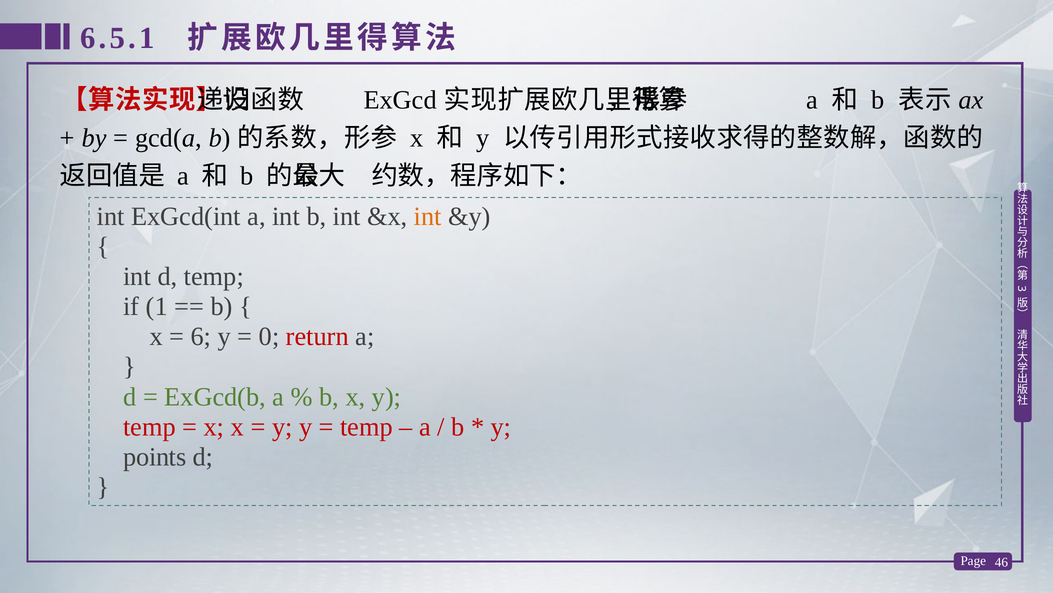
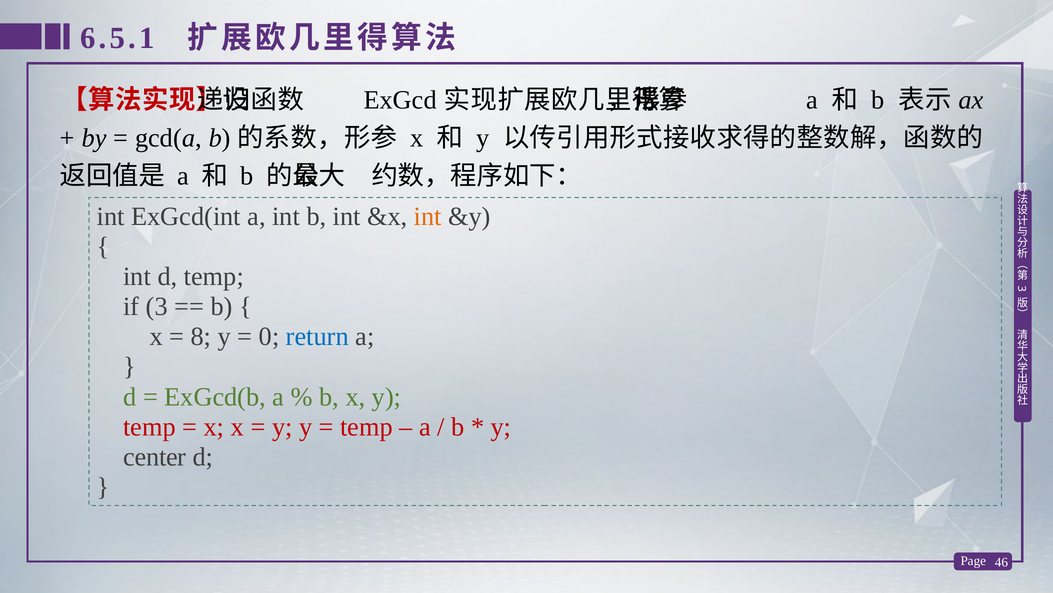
if 1: 1 -> 3
6: 6 -> 8
return colour: red -> blue
points: points -> center
